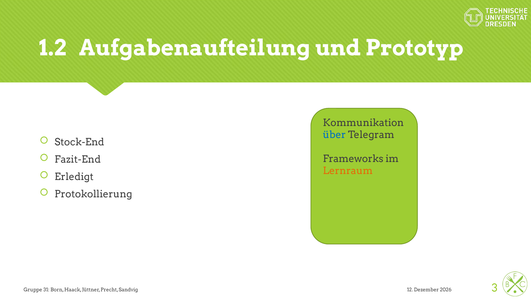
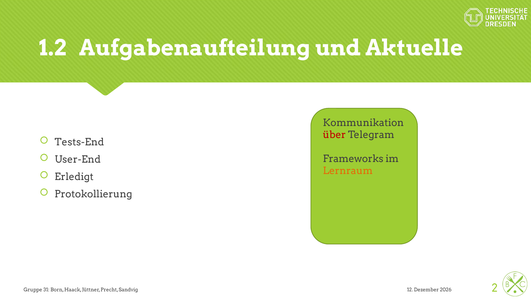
Prototyp: Prototyp -> Aktuelle
über colour: blue -> red
Stock-End: Stock-End -> Tests-End
Fazit-End: Fazit-End -> User-End
3: 3 -> 2
